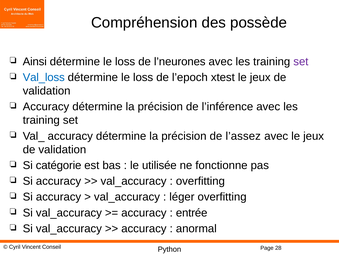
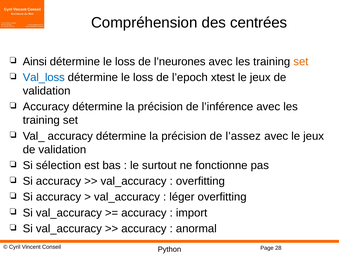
possède: possède -> centrées
set at (301, 62) colour: purple -> orange
catégorie: catégorie -> sélection
utilisée: utilisée -> surtout
entrée: entrée -> import
